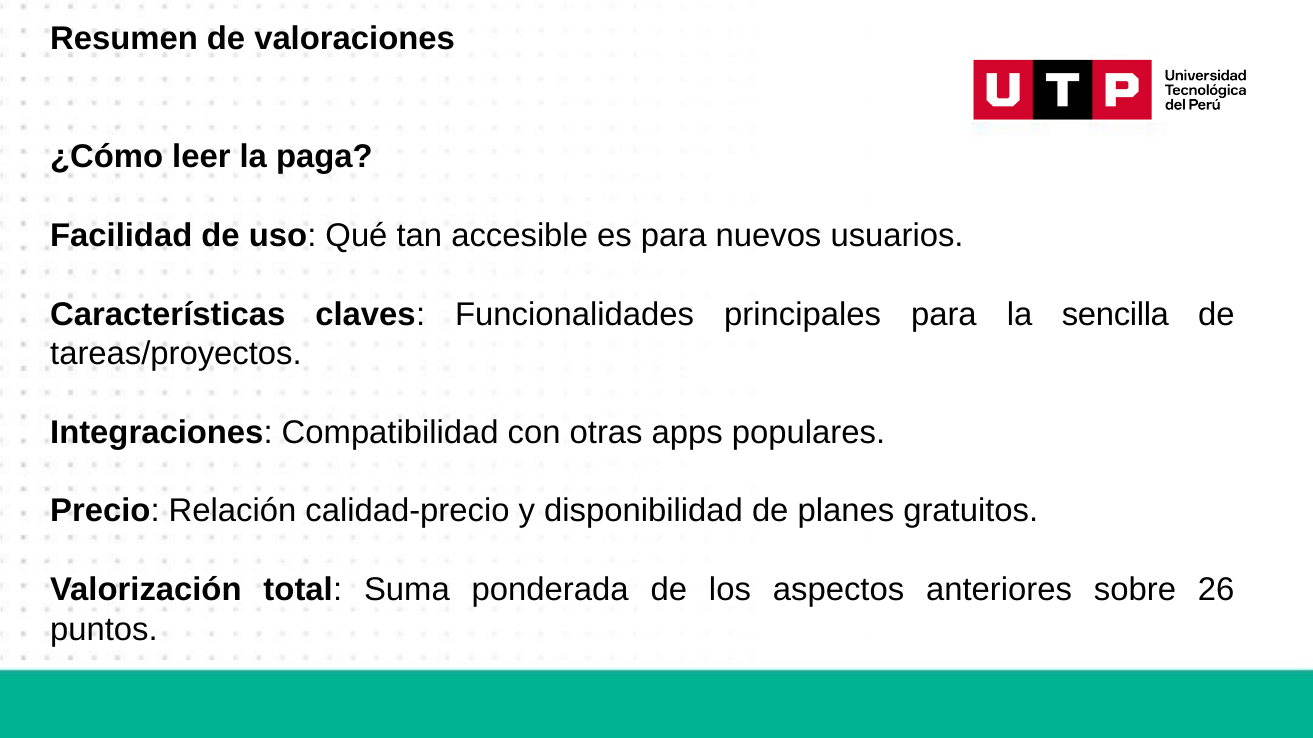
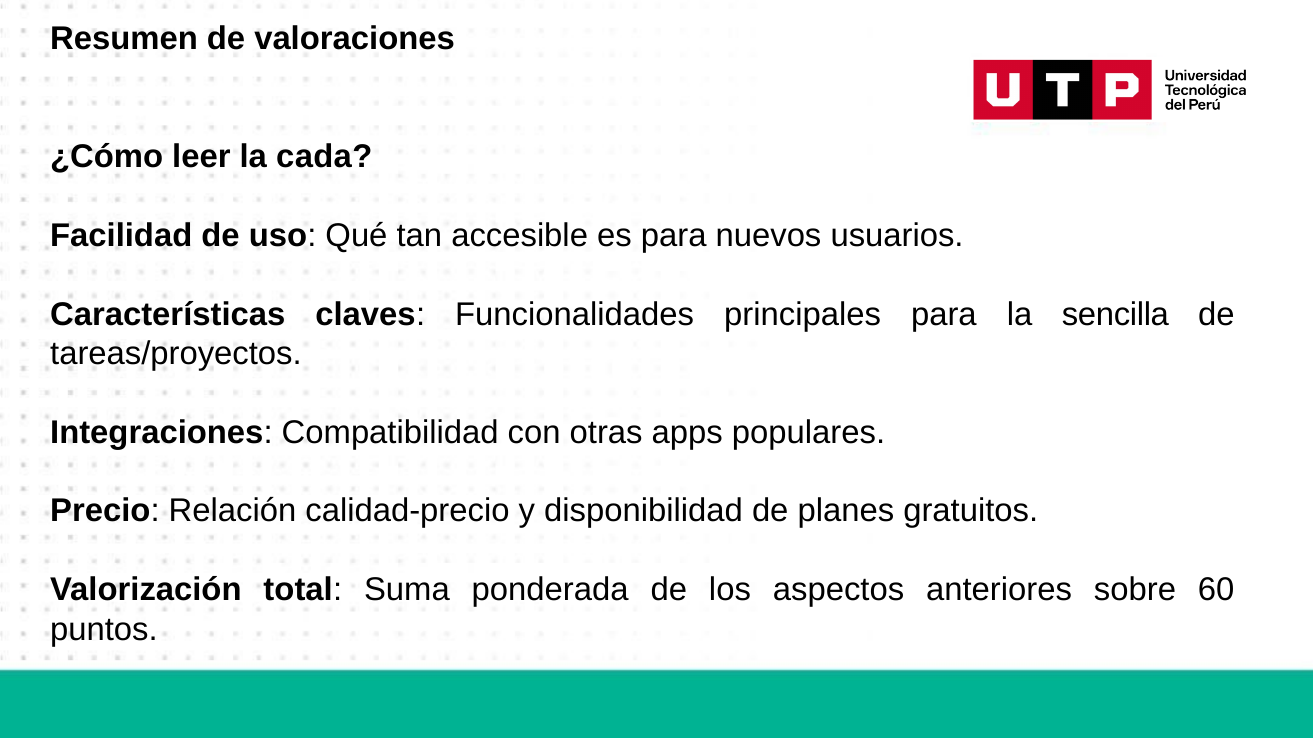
paga: paga -> cada
26: 26 -> 60
